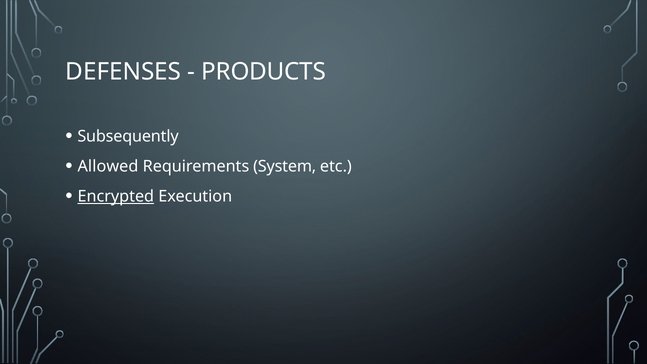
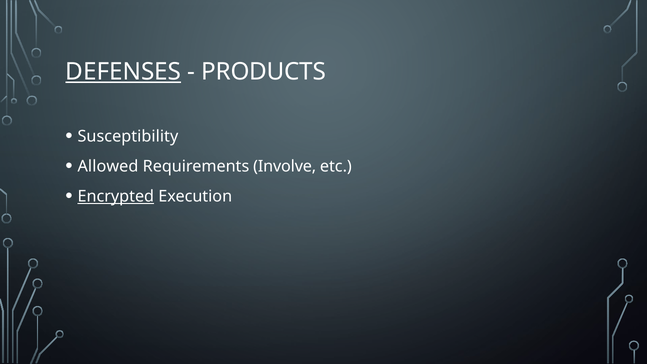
DEFENSES underline: none -> present
Subsequently: Subsequently -> Susceptibility
System: System -> Involve
